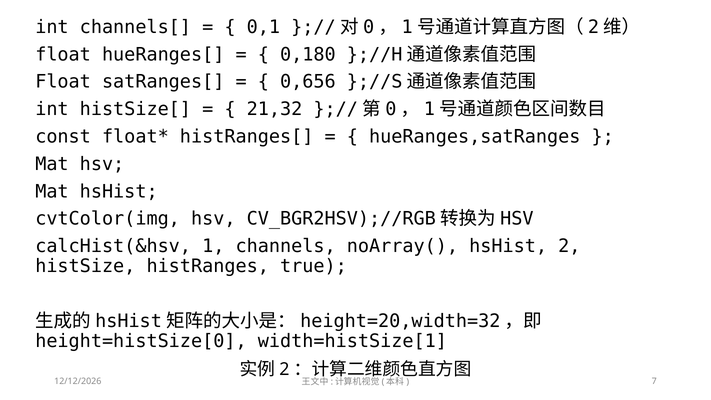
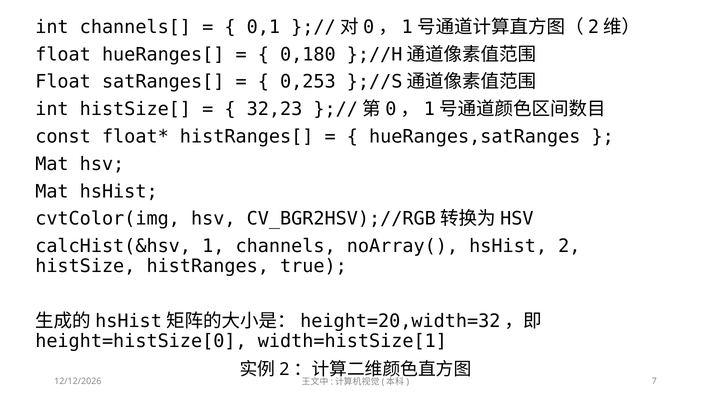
0,656: 0,656 -> 0,253
21,32: 21,32 -> 32,23
